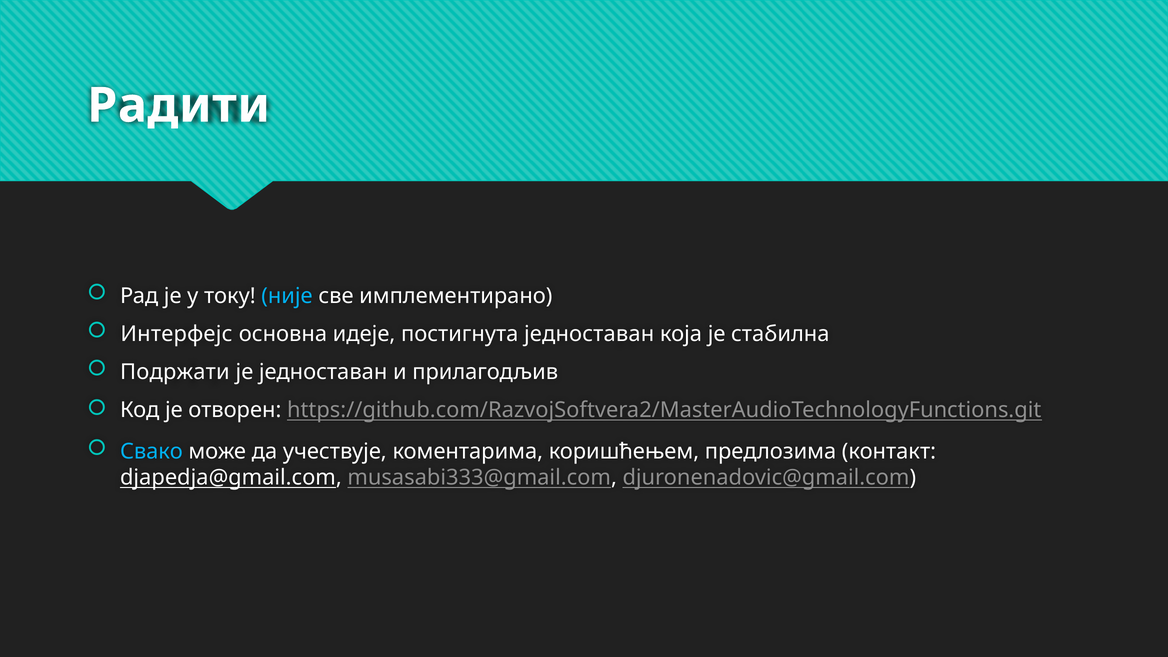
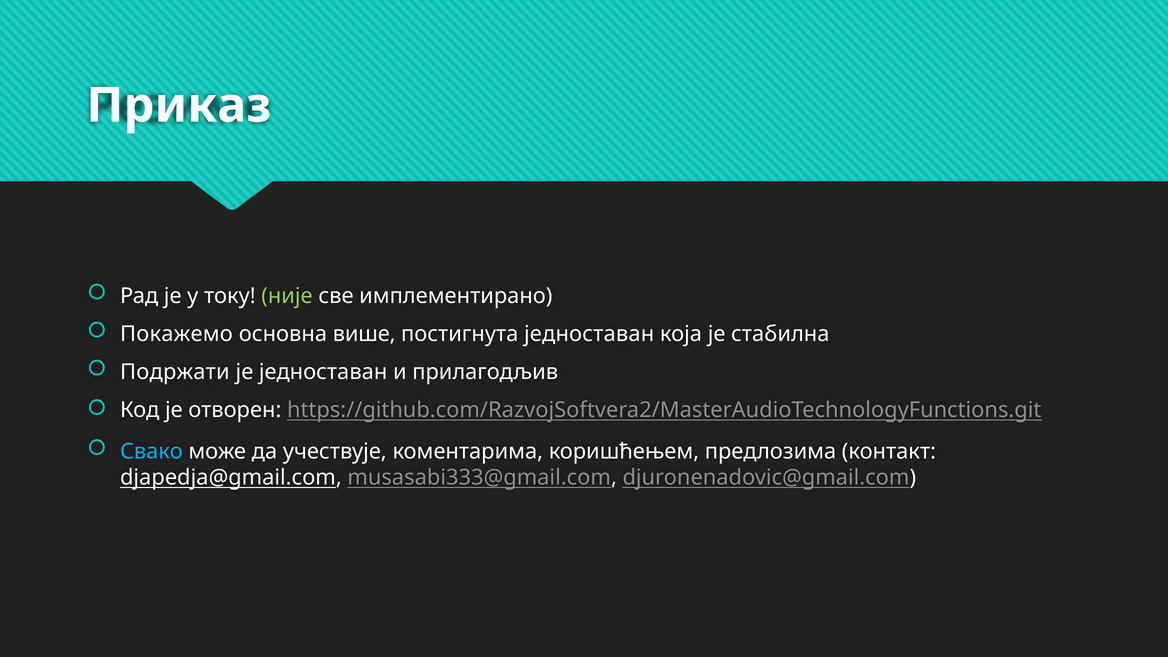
Радити: Радити -> Приказ
није colour: light blue -> light green
Интерфејс: Интерфејс -> Покажемо
идеје: идеје -> више
